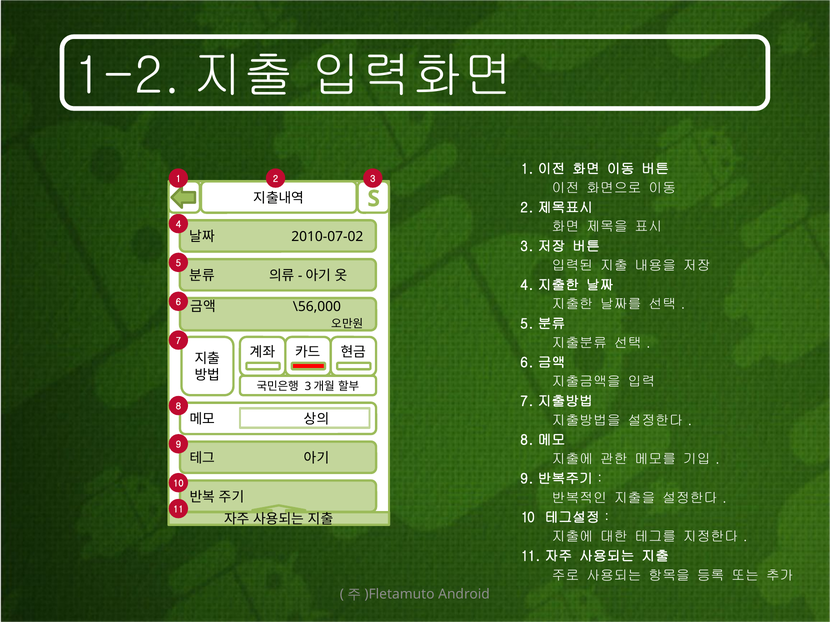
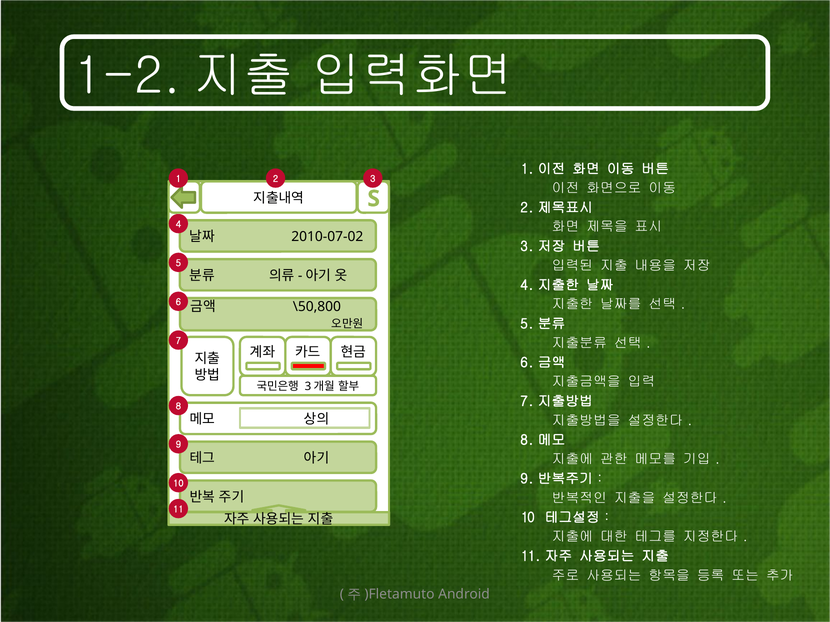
\56,000: \56,000 -> \50,800
